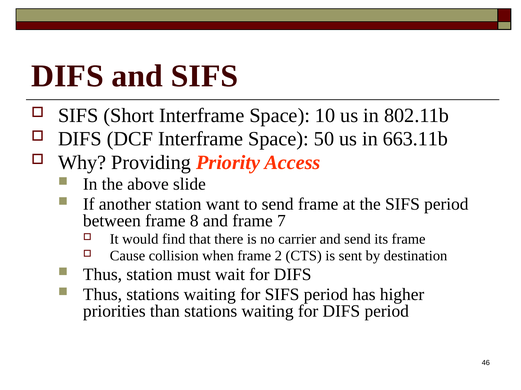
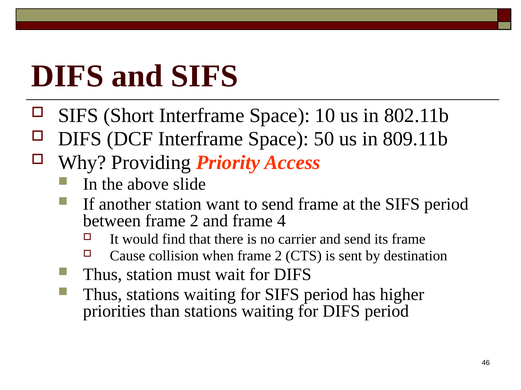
663.11b: 663.11b -> 809.11b
between frame 8: 8 -> 2
7: 7 -> 4
